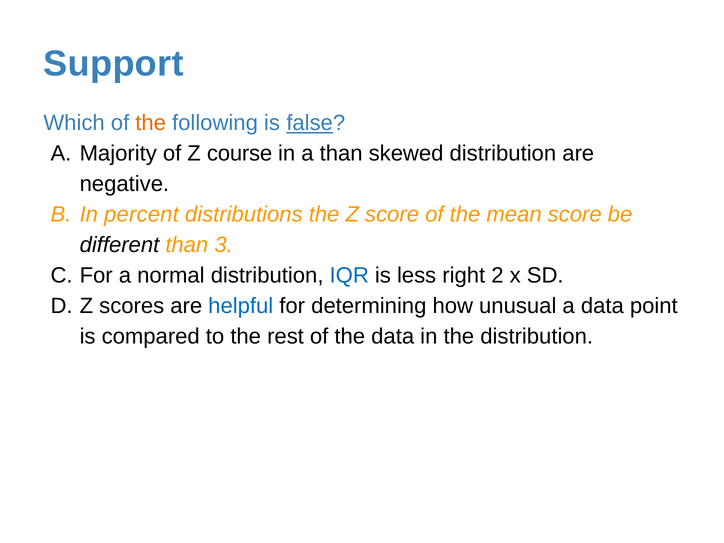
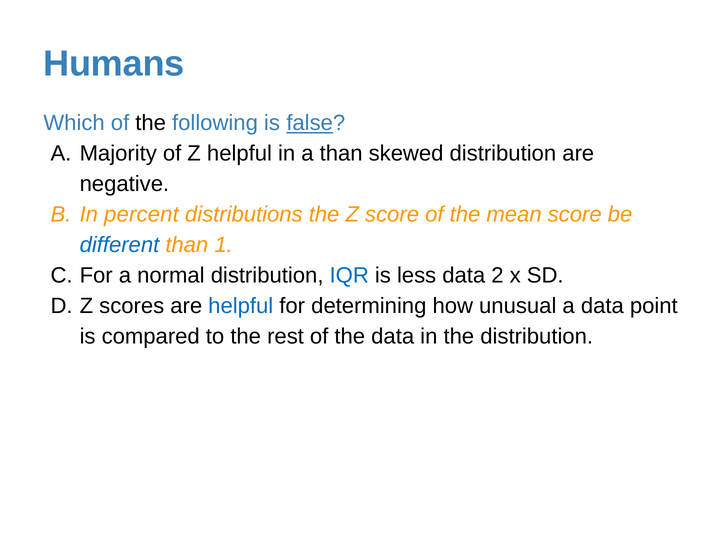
Support: Support -> Humans
the at (151, 123) colour: orange -> black
Z course: course -> helpful
different colour: black -> blue
3: 3 -> 1
less right: right -> data
